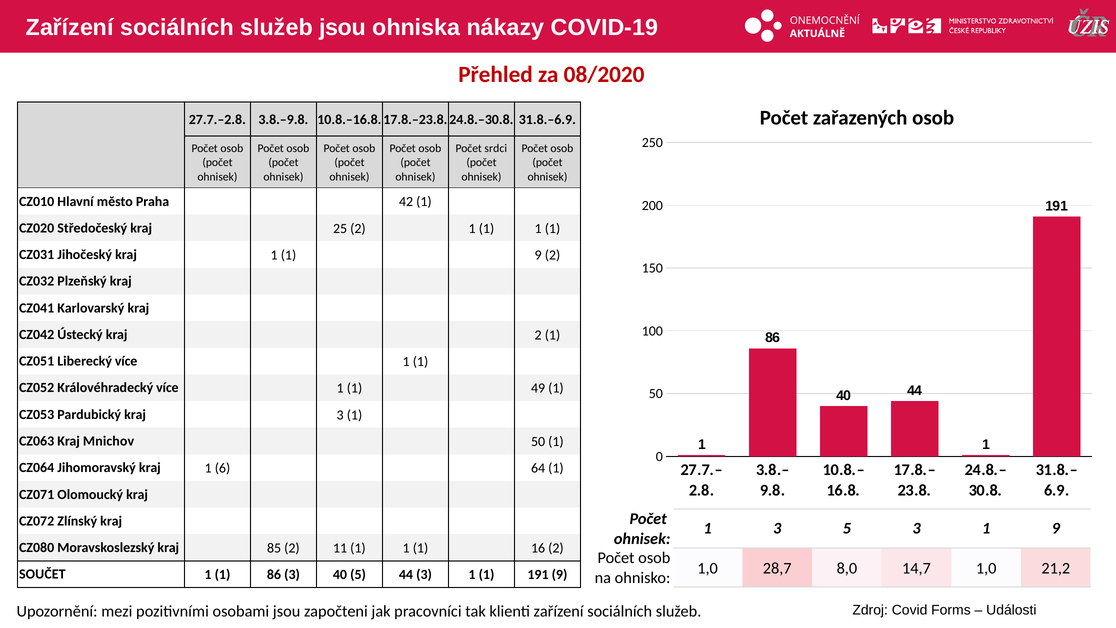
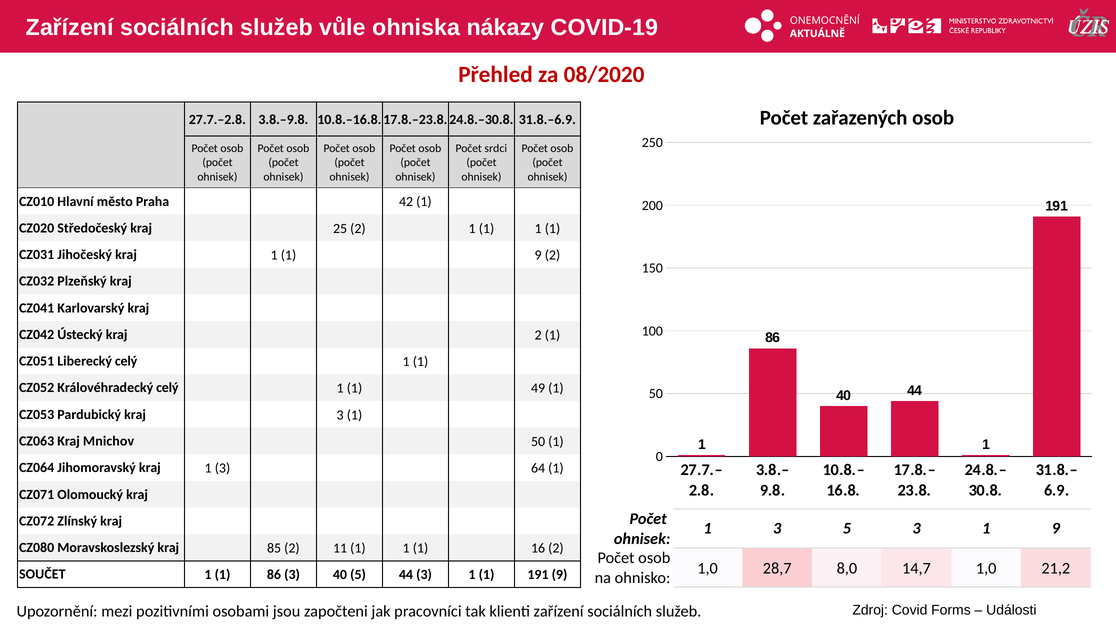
služeb jsou: jsou -> vůle
Liberecký více: více -> celý
Královéhradecký více: více -> celý
kraj 1 6: 6 -> 3
